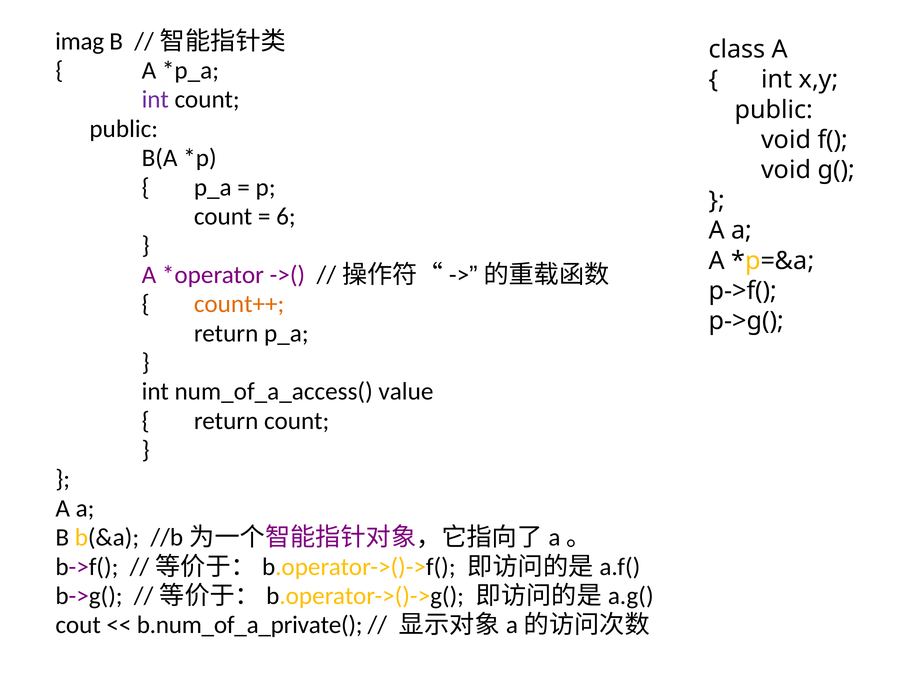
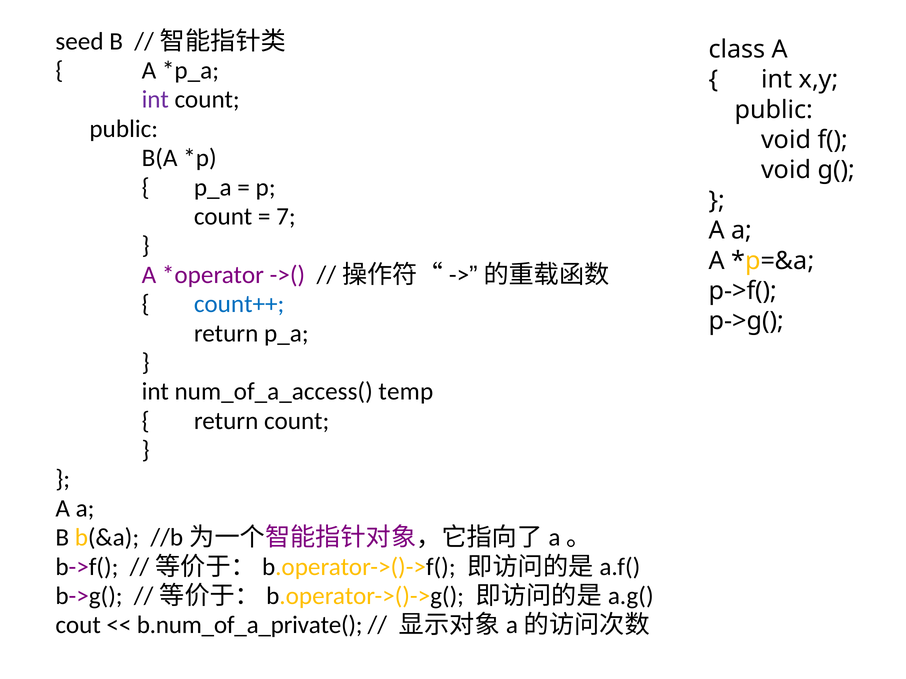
imag: imag -> seed
6: 6 -> 7
count++ colour: orange -> blue
value: value -> temp
